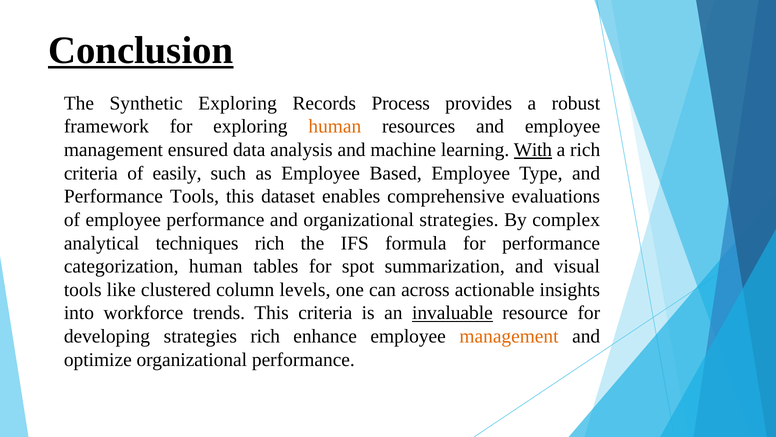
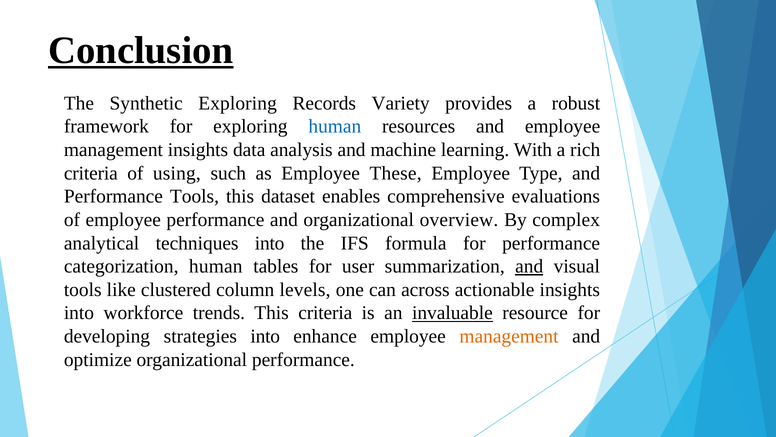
Process: Process -> Variety
human at (335, 126) colour: orange -> blue
management ensured: ensured -> insights
With underline: present -> none
easily: easily -> using
Based: Based -> These
organizational strategies: strategies -> overview
techniques rich: rich -> into
spot: spot -> user
and at (529, 266) underline: none -> present
strategies rich: rich -> into
